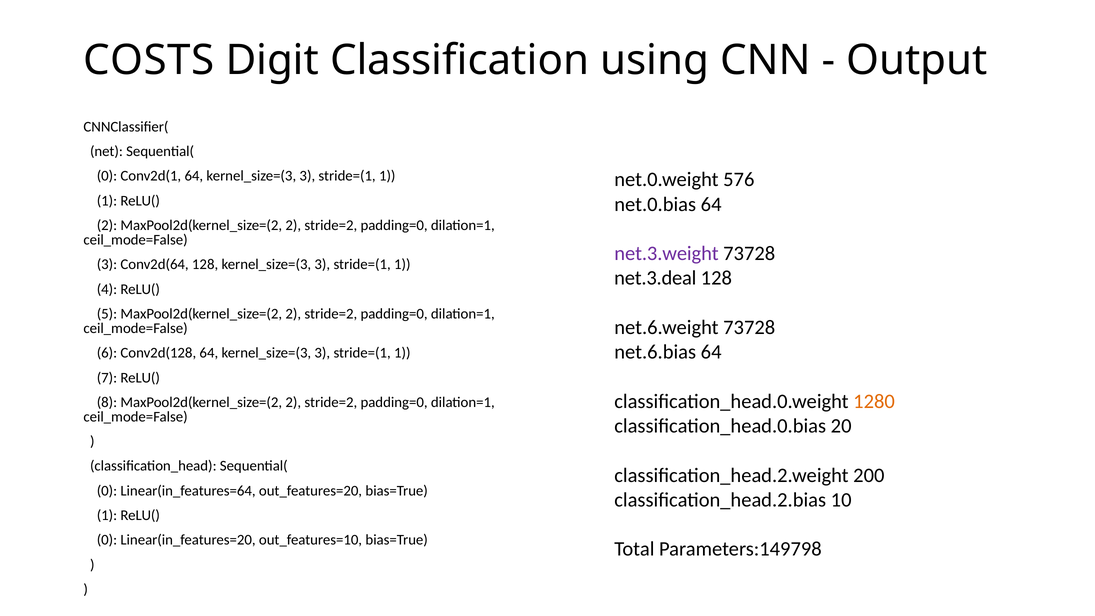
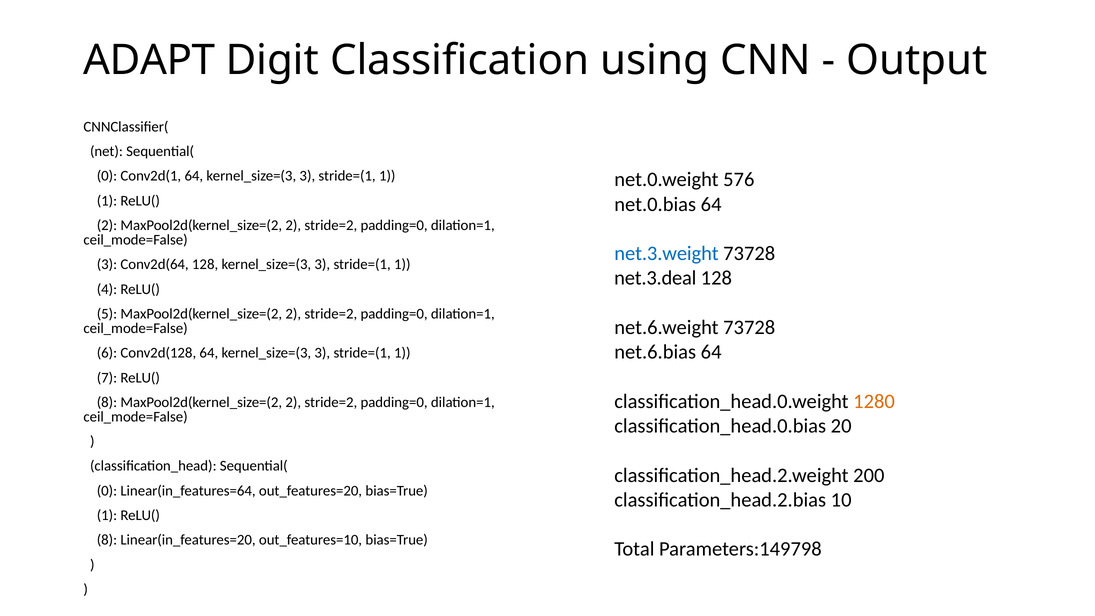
COSTS: COSTS -> ADAPT
net.3.weight colour: purple -> blue
0 at (107, 540): 0 -> 8
